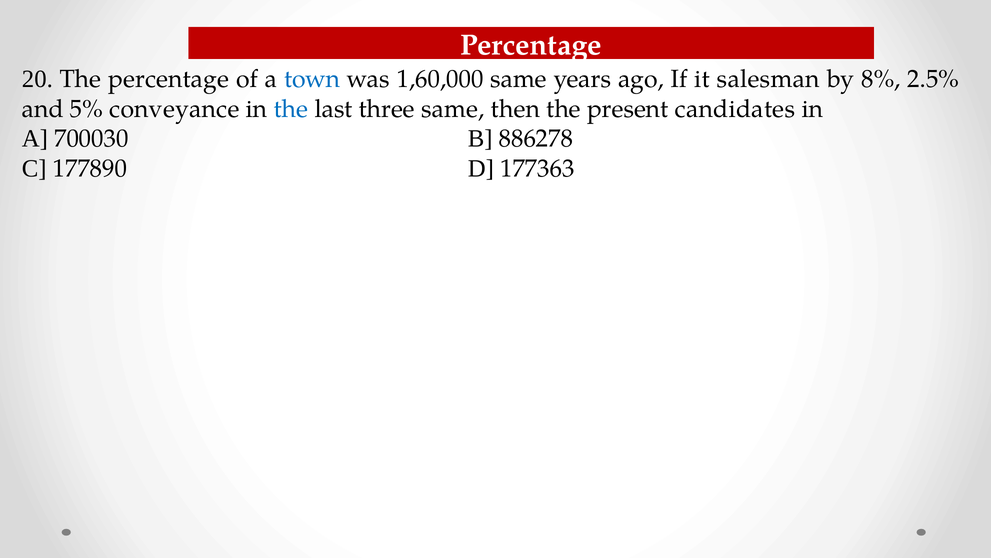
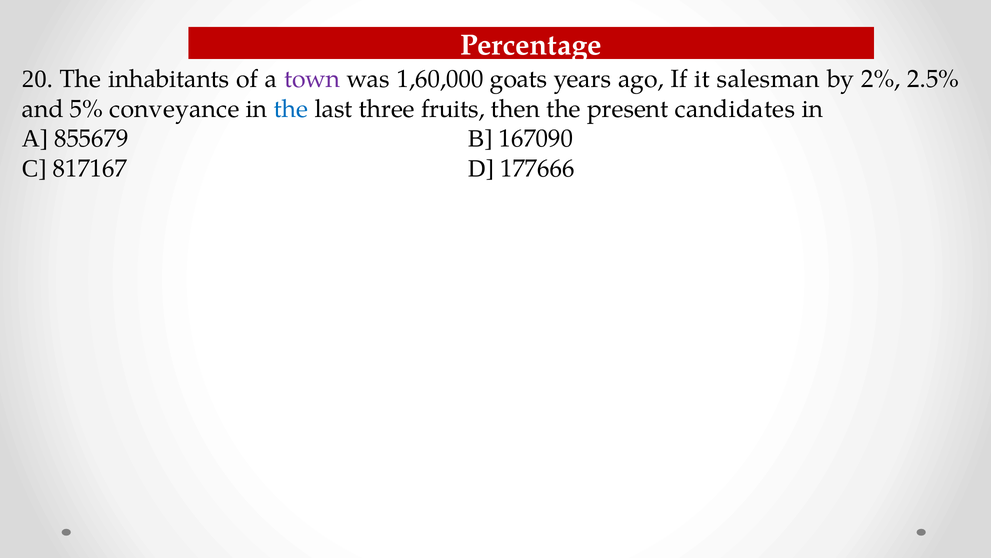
The percentage: percentage -> inhabitants
town colour: blue -> purple
1,60,000 same: same -> goats
8%: 8% -> 2%
three same: same -> fruits
700030: 700030 -> 855679
886278: 886278 -> 167090
177890: 177890 -> 817167
177363: 177363 -> 177666
